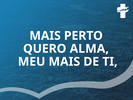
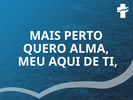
MEU MAIS: MAIS -> AQUI
